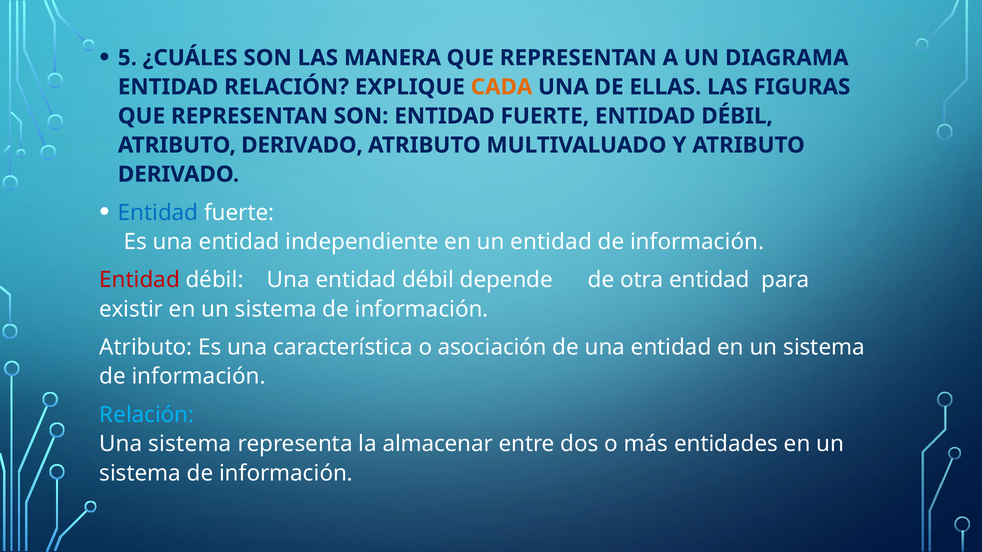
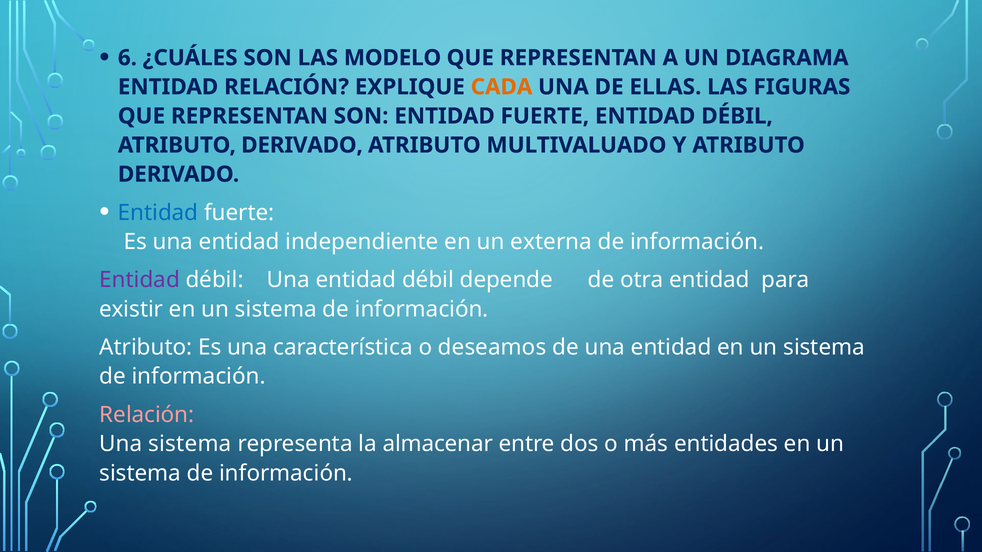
5: 5 -> 6
MANERA: MANERA -> MODELO
un entidad: entidad -> externa
Entidad at (140, 280) colour: red -> purple
asociación: asociación -> deseamos
Relación at (147, 415) colour: light blue -> pink
